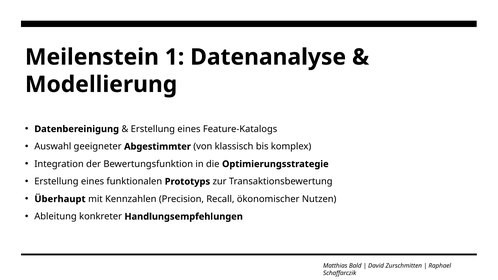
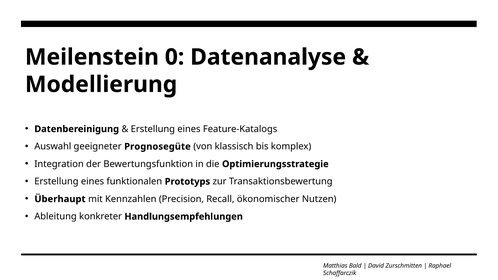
1: 1 -> 0
Abgestimmter: Abgestimmter -> Prognosegüte
